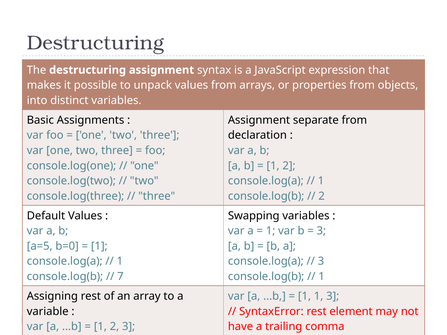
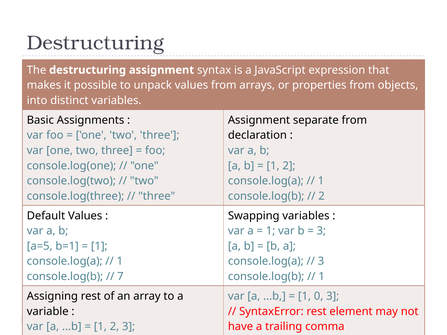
b=0: b=0 -> b=1
1 1: 1 -> 0
